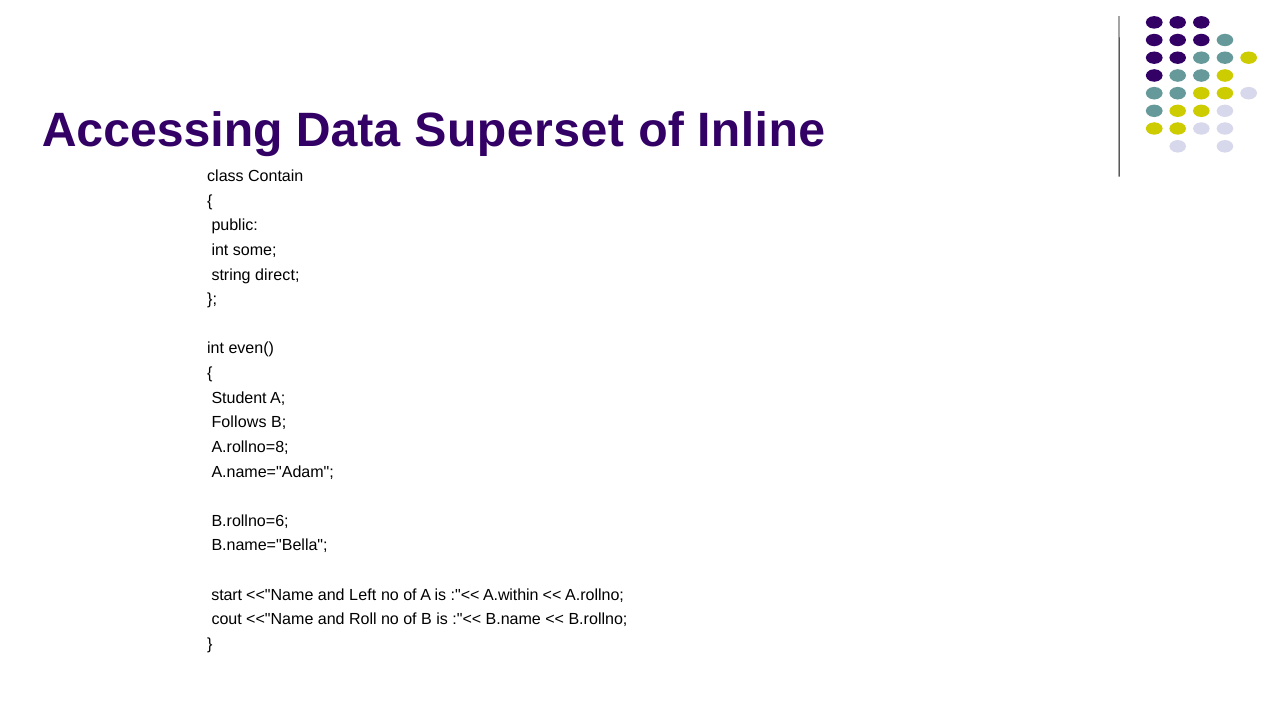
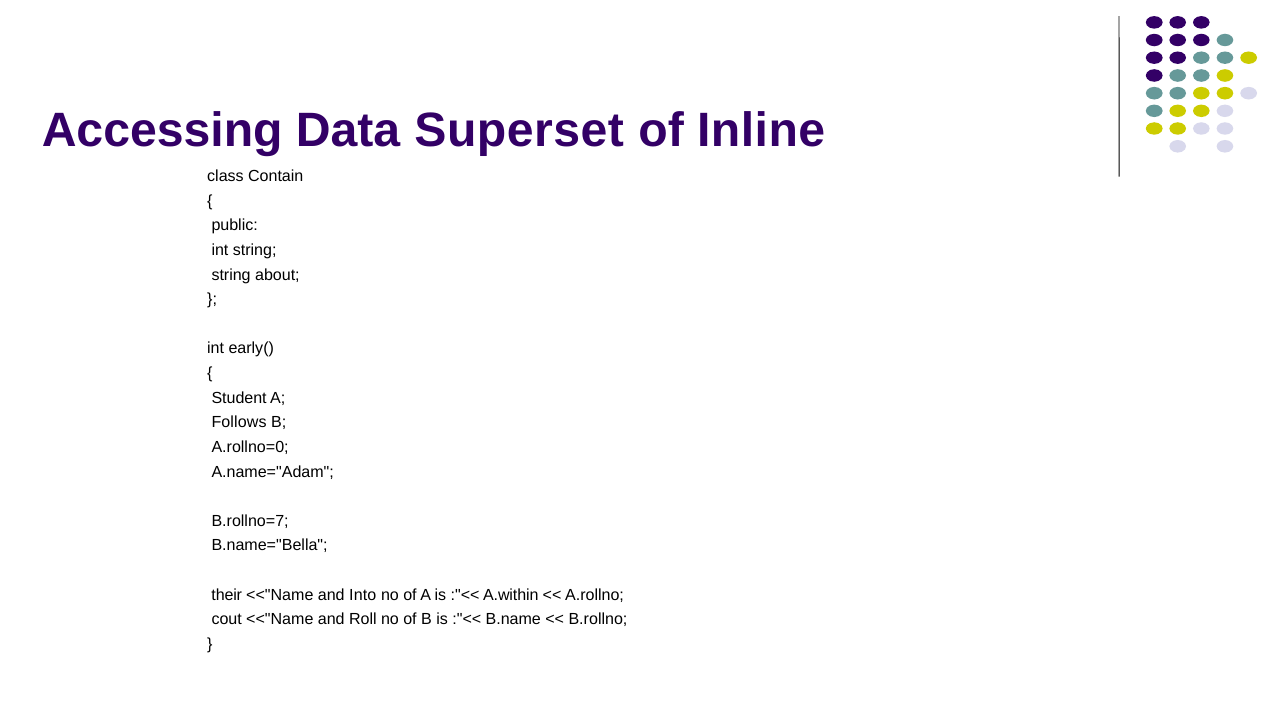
int some: some -> string
direct: direct -> about
even(: even( -> early(
A.rollno=8: A.rollno=8 -> A.rollno=0
B.rollno=6: B.rollno=6 -> B.rollno=7
start: start -> their
Left: Left -> Into
